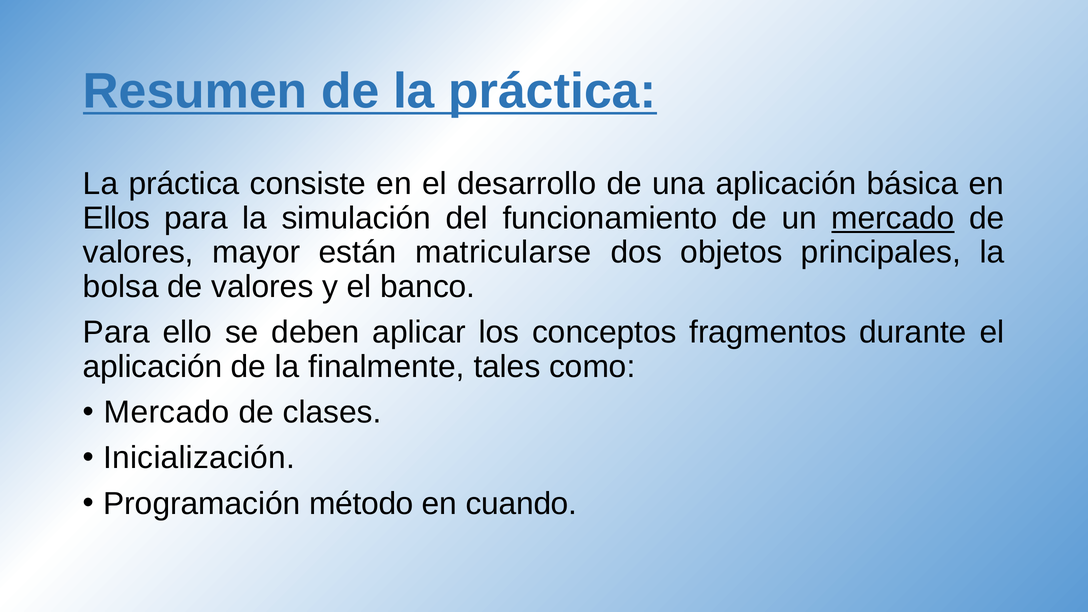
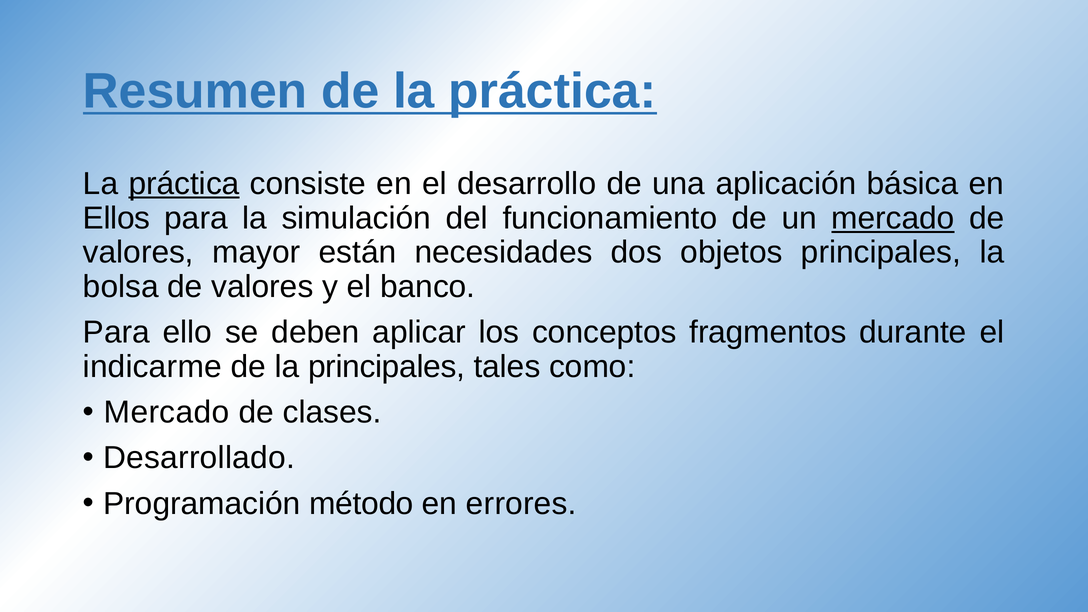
práctica at (184, 184) underline: none -> present
matricularse: matricularse -> necesidades
aplicación at (153, 367): aplicación -> indicarme
la finalmente: finalmente -> principales
Inicialización: Inicialización -> Desarrollado
cuando: cuando -> errores
